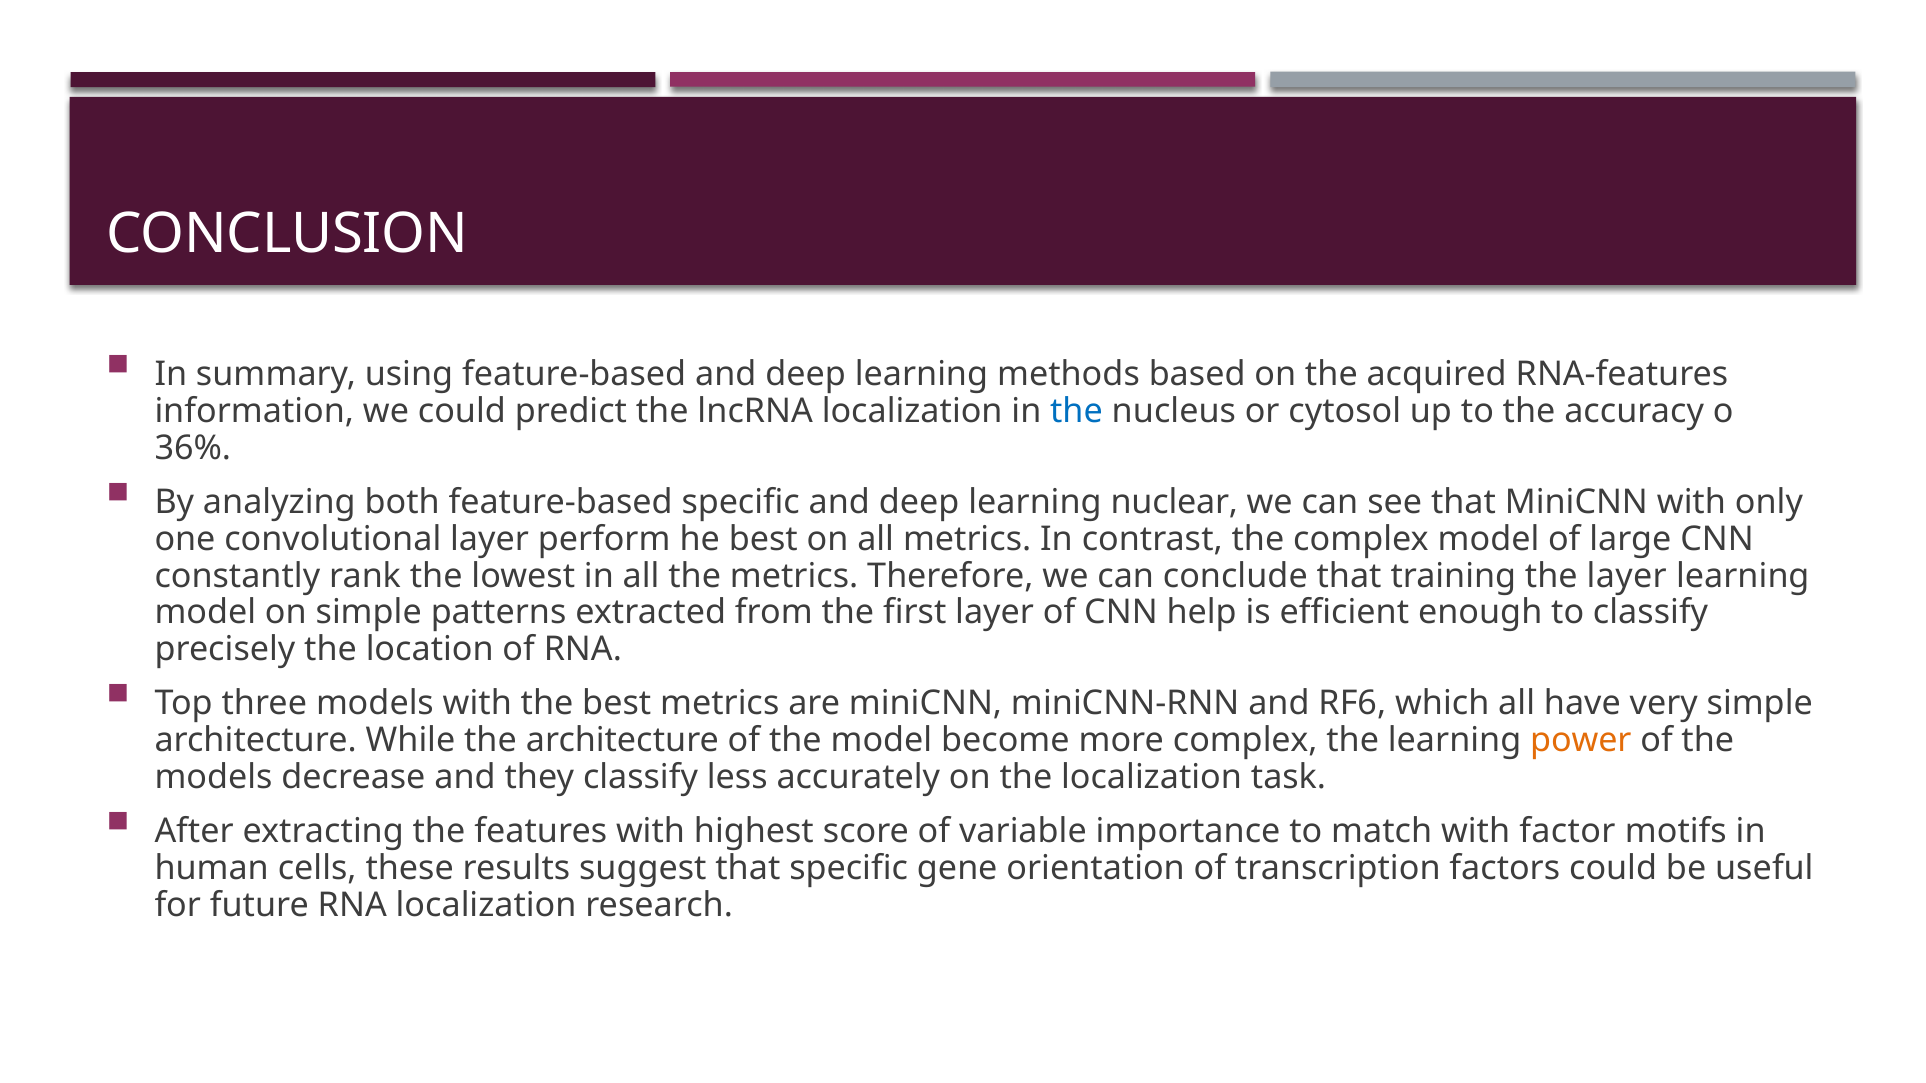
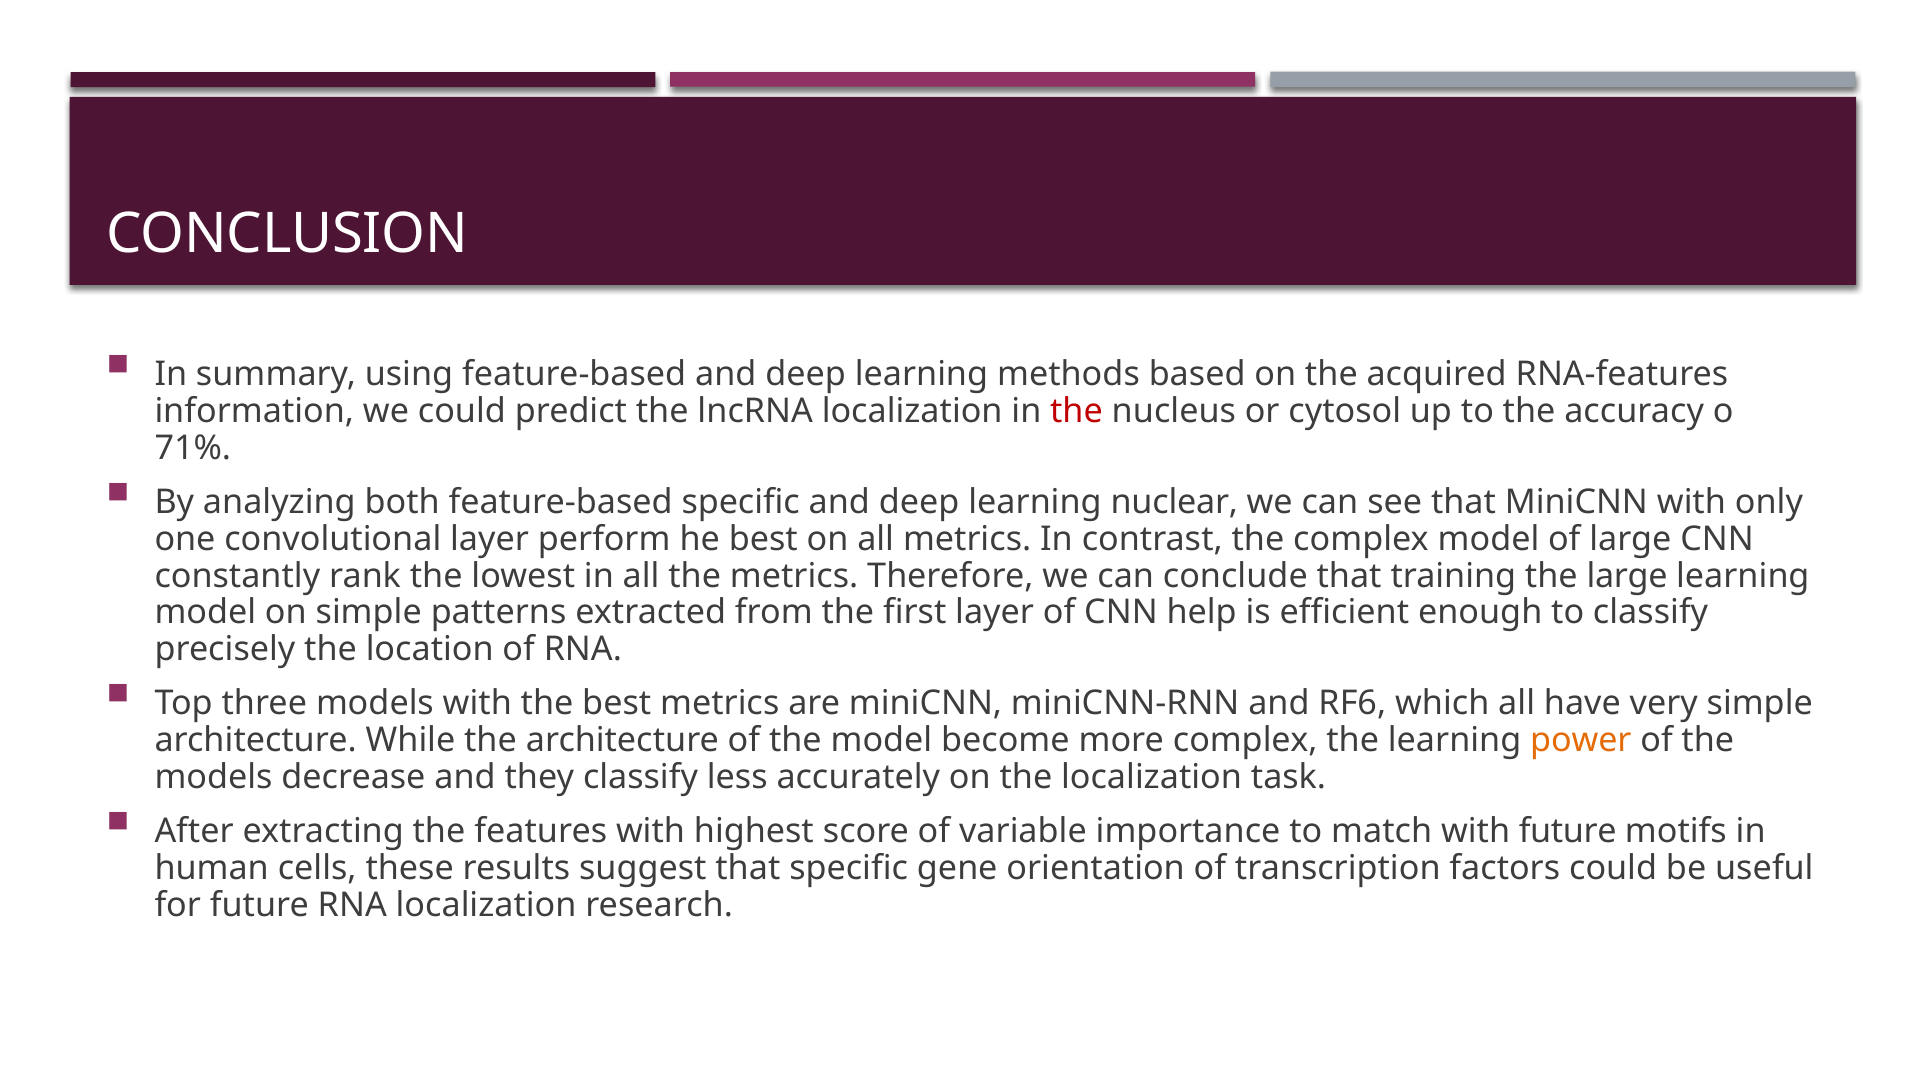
the at (1076, 411) colour: blue -> red
36%: 36% -> 71%
the layer: layer -> large
with factor: factor -> future
